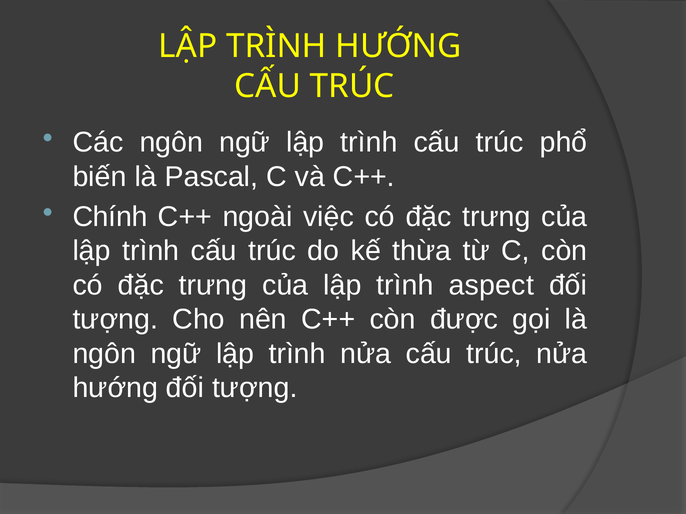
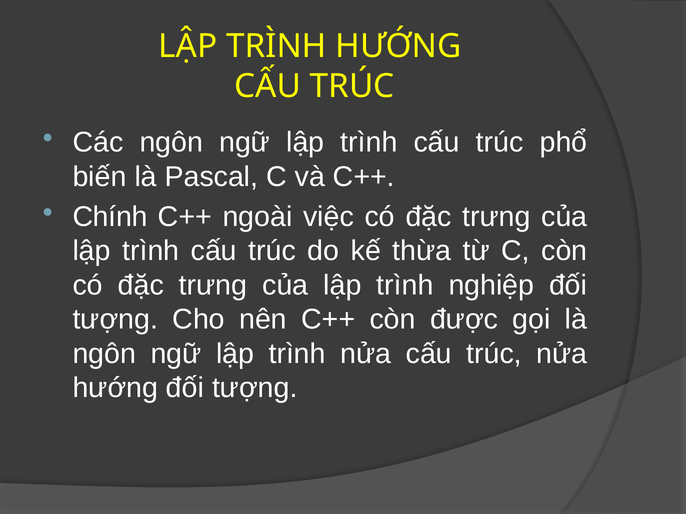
aspect: aspect -> nghiệp
